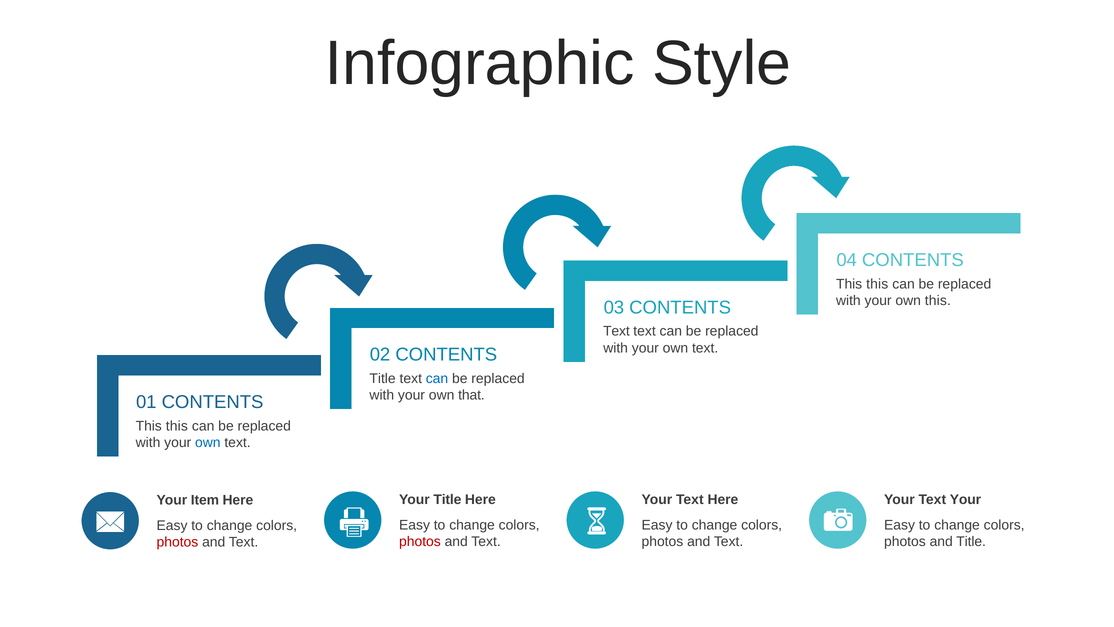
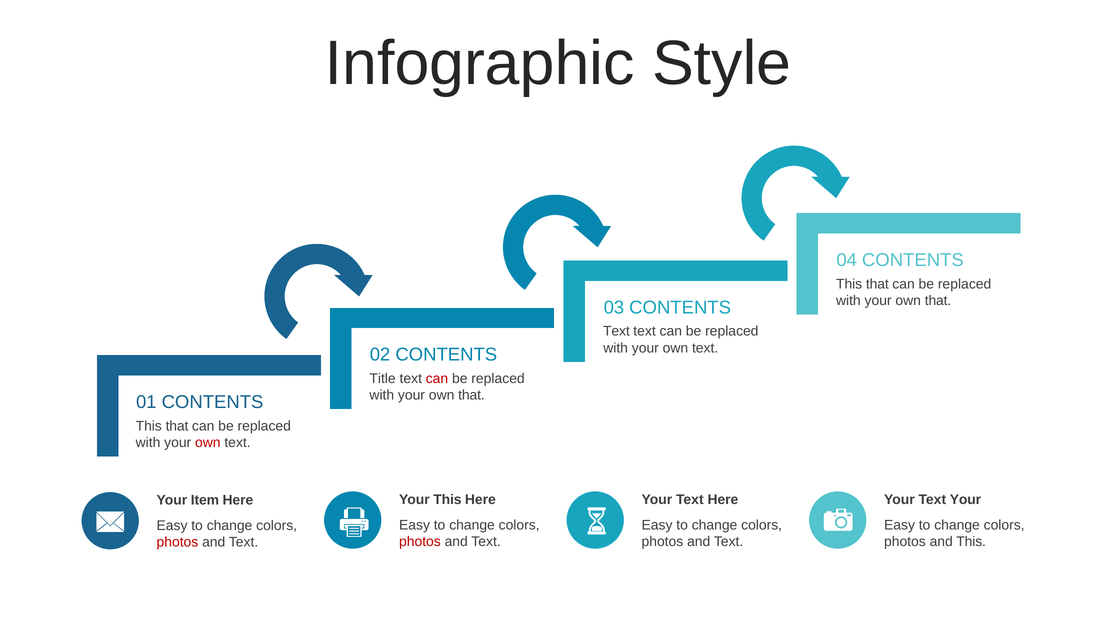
this at (877, 284): this -> that
this at (938, 301): this -> that
can at (437, 378) colour: blue -> red
this at (177, 426): this -> that
own at (208, 442) colour: blue -> red
Your Title: Title -> This
and Title: Title -> This
